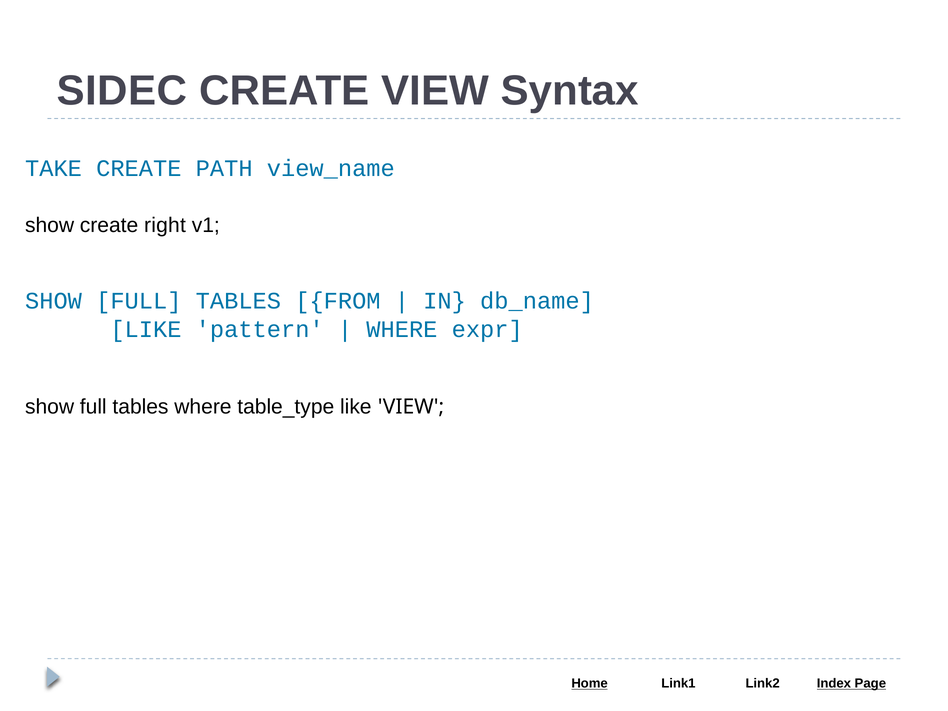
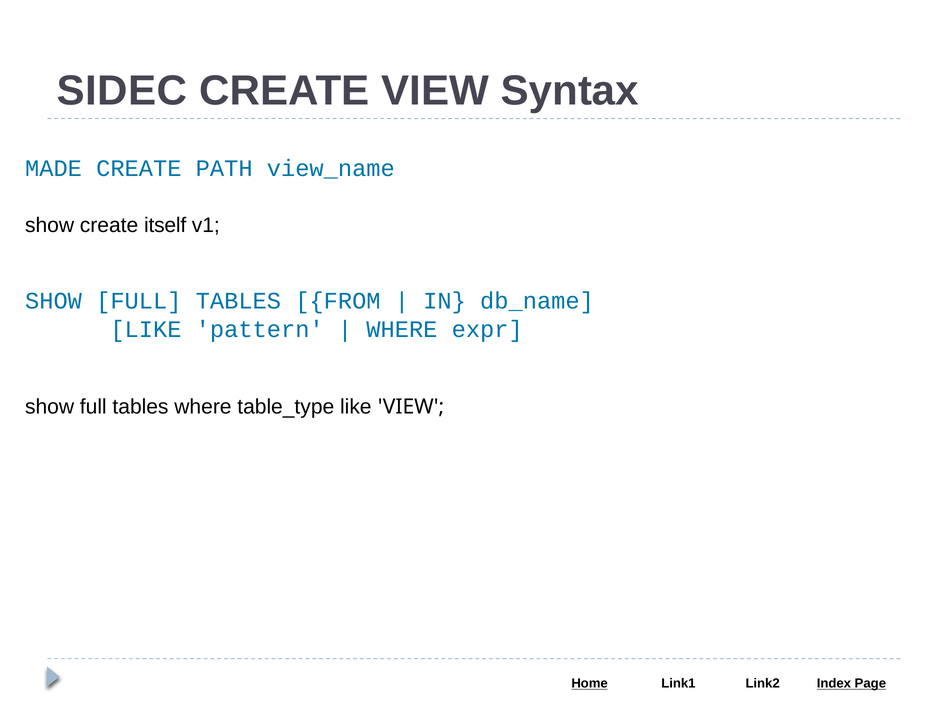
TAKE: TAKE -> MADE
right: right -> itself
